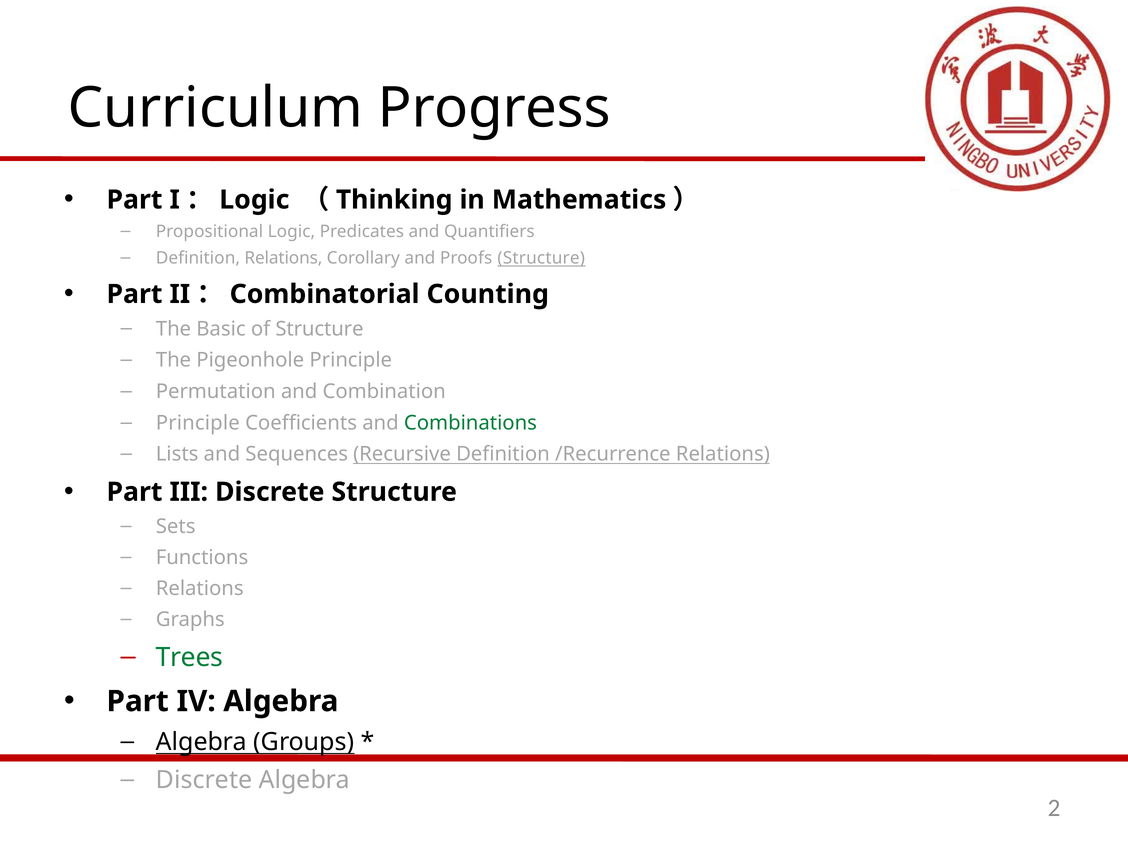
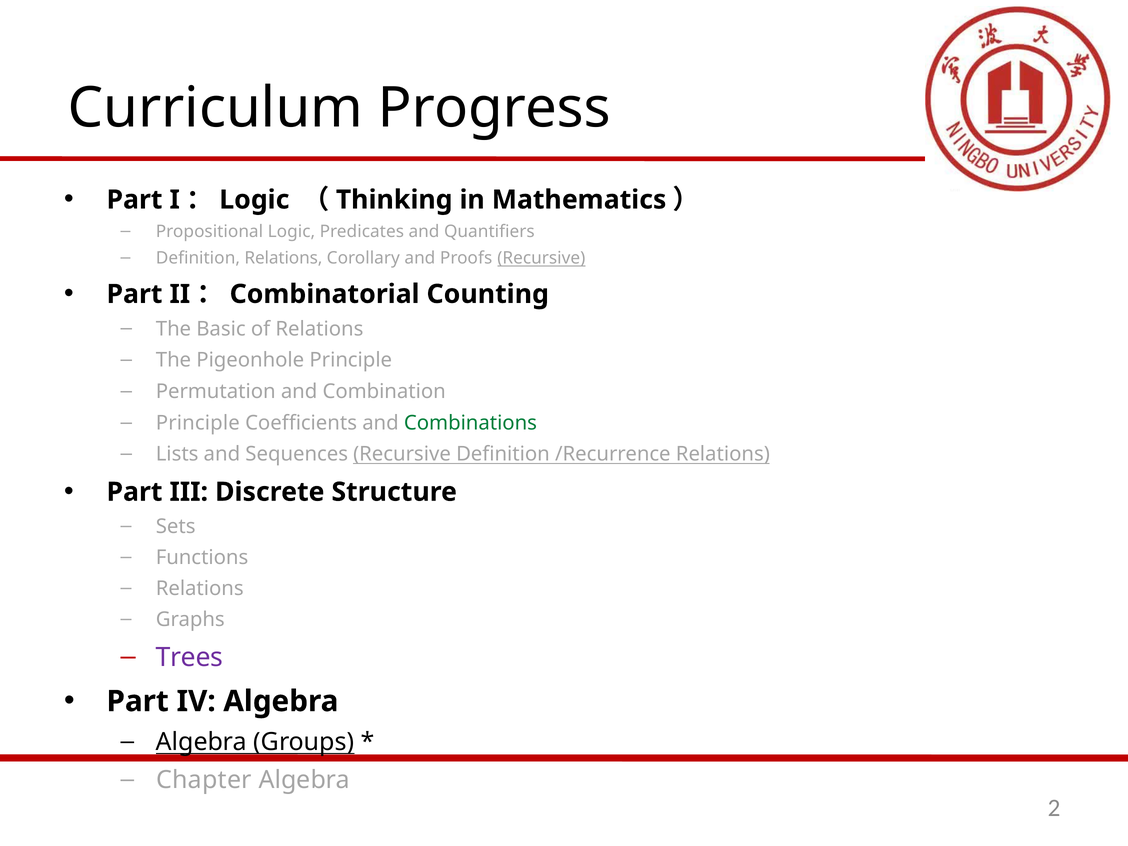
Proofs Structure: Structure -> Recursive
of Structure: Structure -> Relations
Trees colour: green -> purple
Discrete at (204, 780): Discrete -> Chapter
